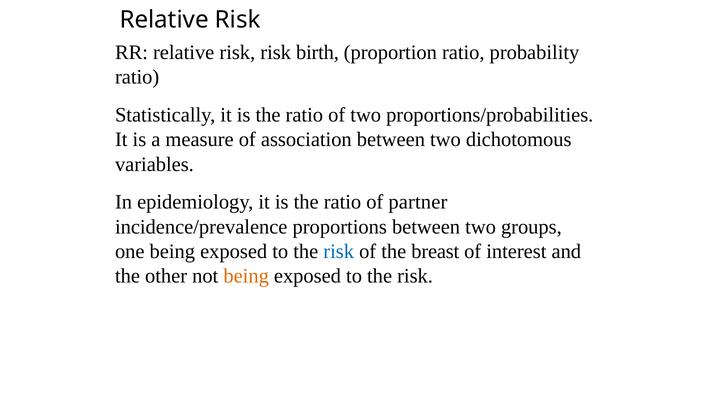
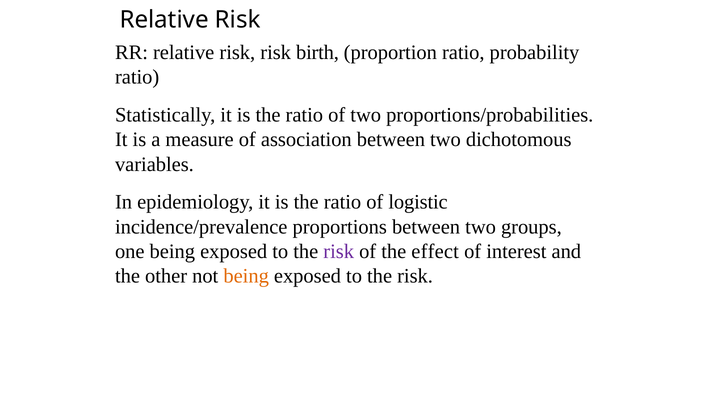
partner: partner -> logistic
risk at (339, 251) colour: blue -> purple
breast: breast -> effect
